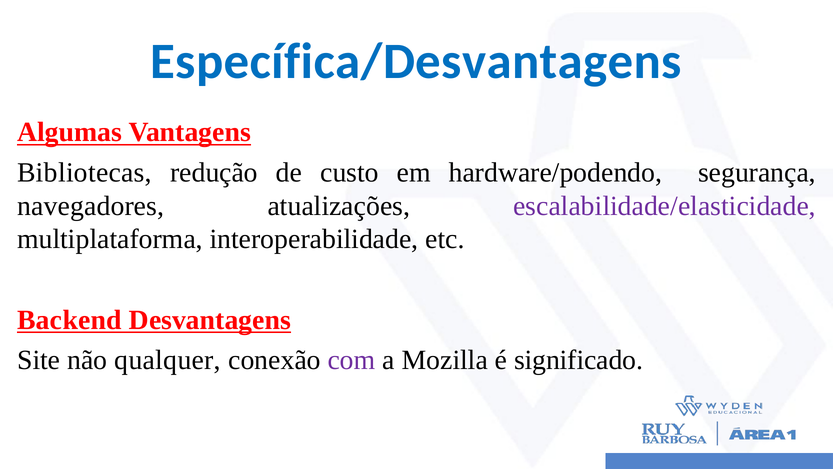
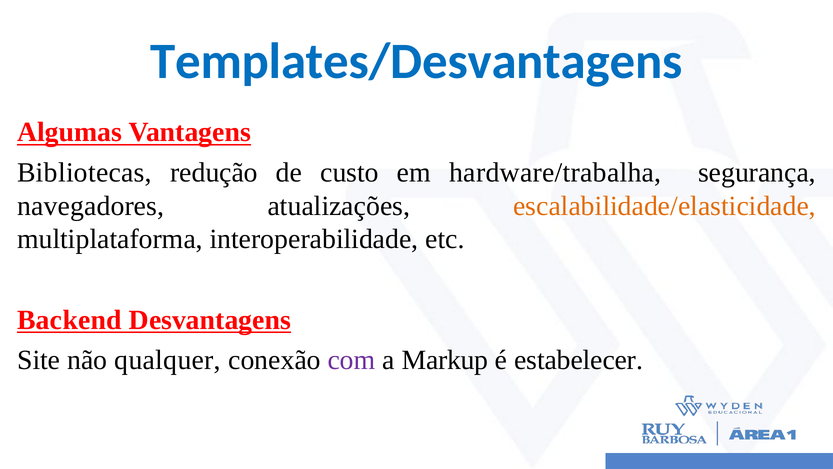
Específica/Desvantagens: Específica/Desvantagens -> Templates/Desvantagens
hardware/podendo: hardware/podendo -> hardware/trabalha
escalabilidade/elasticidade colour: purple -> orange
Mozilla: Mozilla -> Markup
significado: significado -> estabelecer
